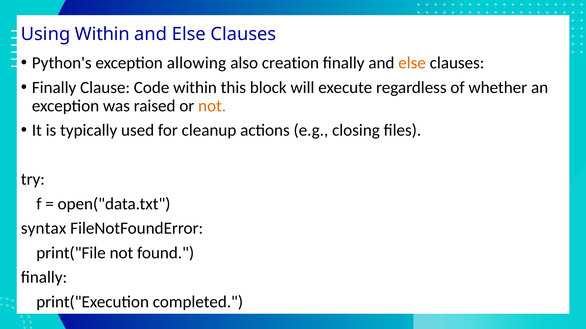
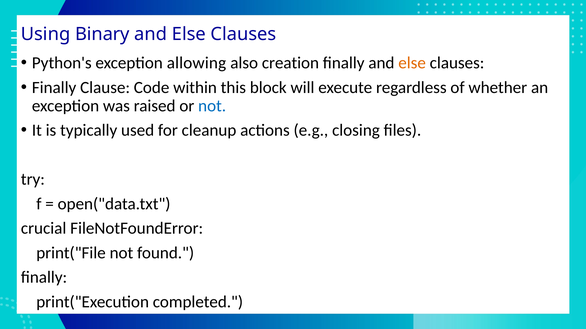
Using Within: Within -> Binary
not at (212, 106) colour: orange -> blue
syntax: syntax -> crucial
